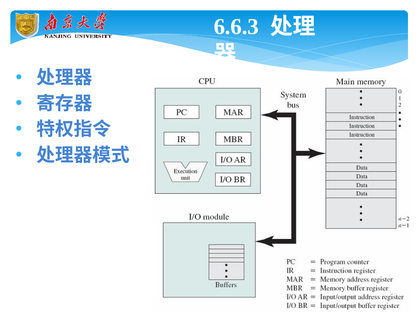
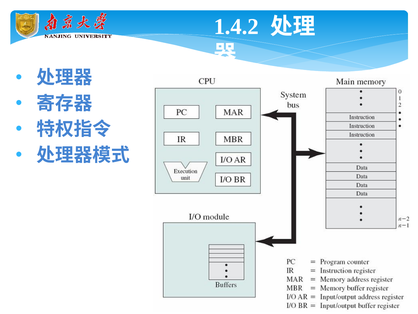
6.6.3: 6.6.3 -> 1.4.2
